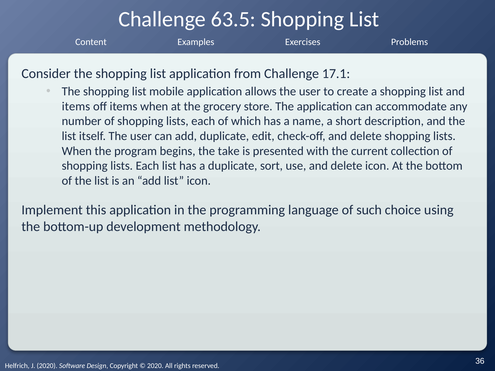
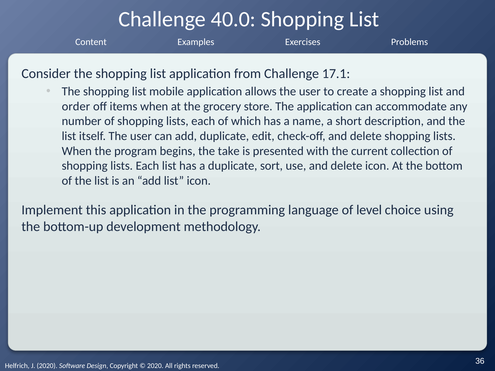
63.5: 63.5 -> 40.0
items at (76, 106): items -> order
such: such -> level
